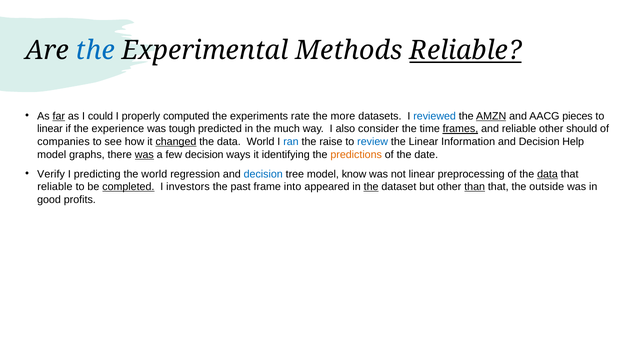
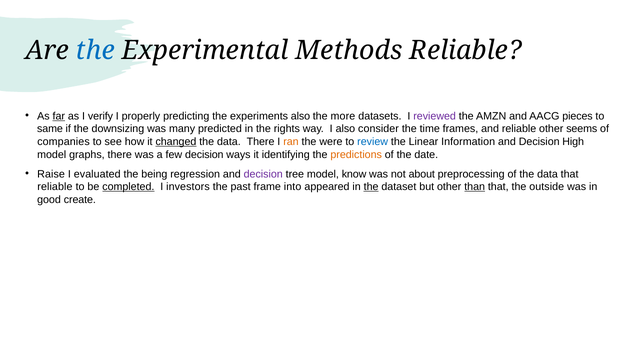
Reliable at (465, 51) underline: present -> none
could: could -> verify
computed: computed -> predicting
experiments rate: rate -> also
reviewed colour: blue -> purple
AMZN underline: present -> none
linear at (50, 129): linear -> same
experience: experience -> downsizing
tough: tough -> many
much: much -> rights
frames underline: present -> none
should: should -> seems
data World: World -> There
ran colour: blue -> orange
raise: raise -> were
Help: Help -> High
was at (144, 154) underline: present -> none
Verify: Verify -> Raise
predicting: predicting -> evaluated
the world: world -> being
decision at (263, 174) colour: blue -> purple
not linear: linear -> about
data at (547, 174) underline: present -> none
profits: profits -> create
